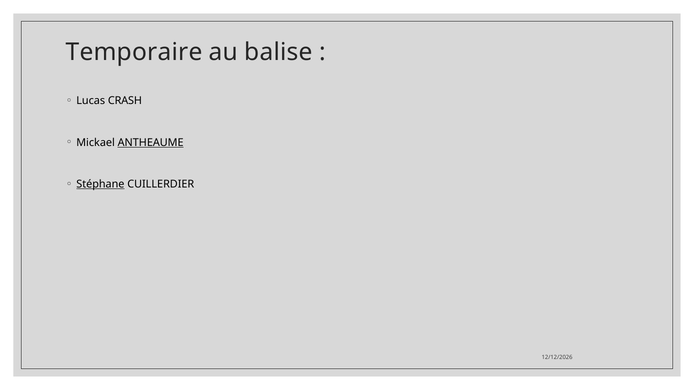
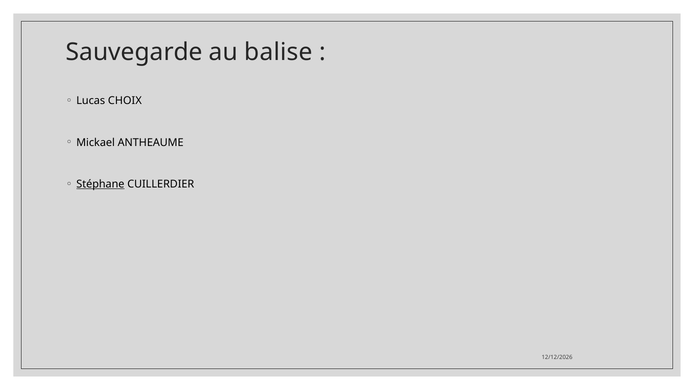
Temporaire: Temporaire -> Sauvegarde
CRASH: CRASH -> CHOIX
ANTHEAUME underline: present -> none
